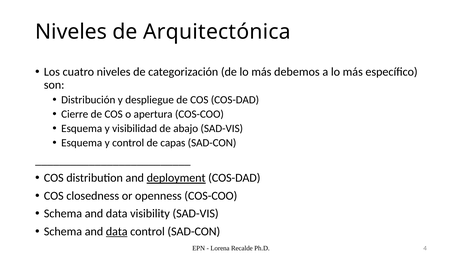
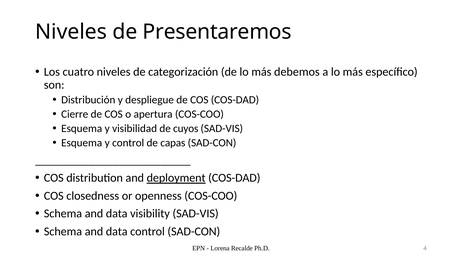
Arquitectónica: Arquitectónica -> Presentaremos
abajo: abajo -> cuyos
data at (117, 231) underline: present -> none
